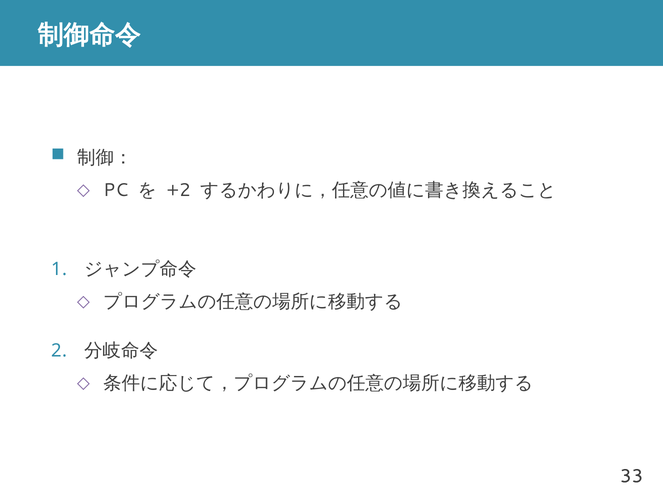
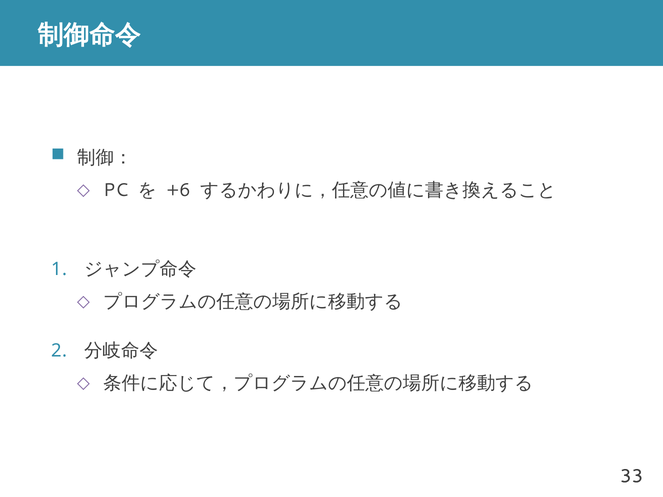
+2: +2 -> +6
